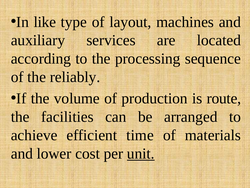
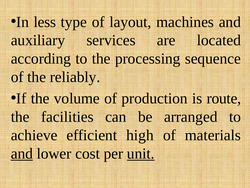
like: like -> less
time: time -> high
and at (22, 153) underline: none -> present
